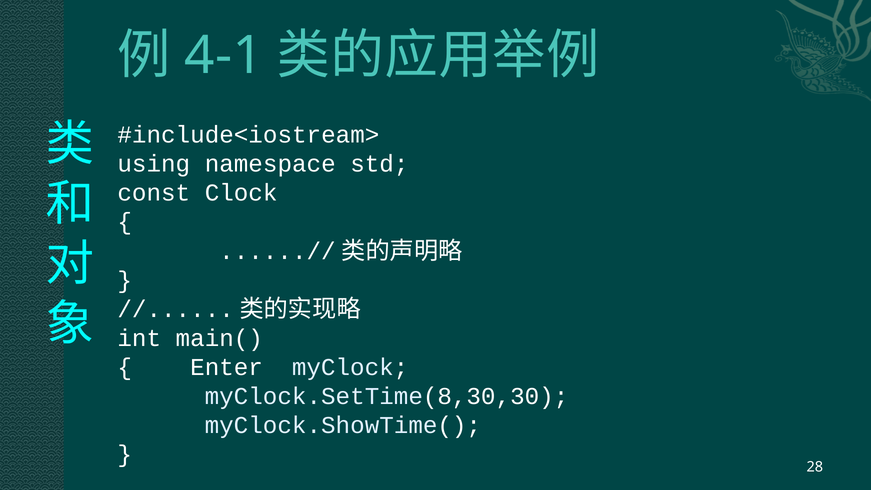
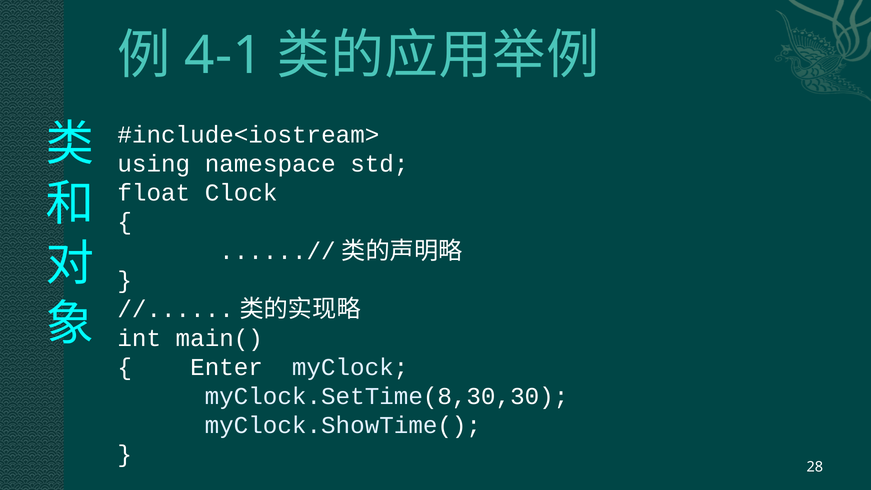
const: const -> float
